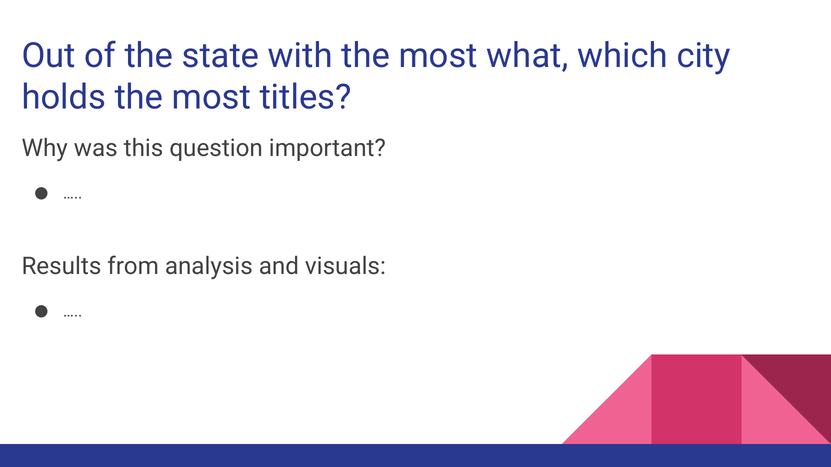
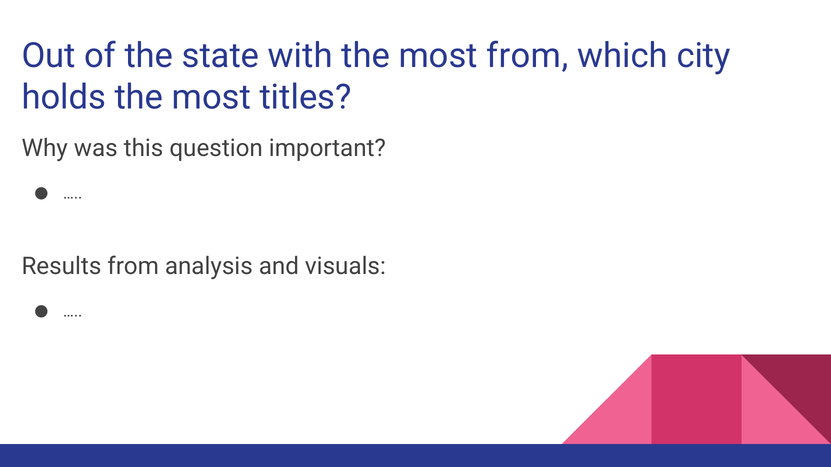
most what: what -> from
